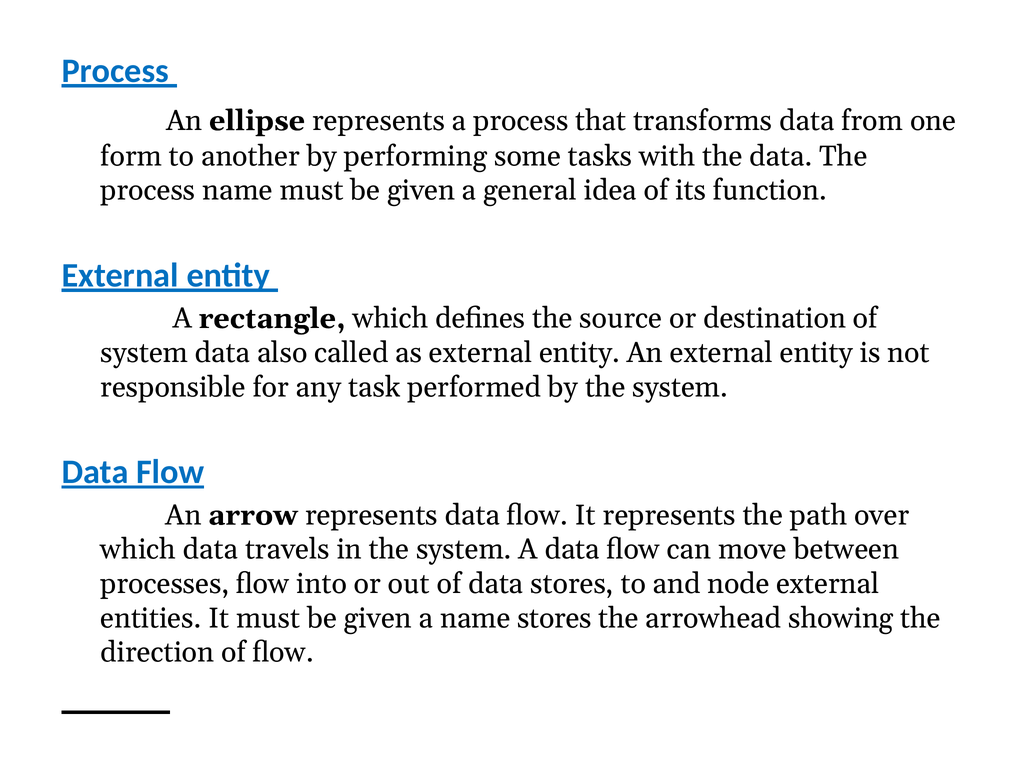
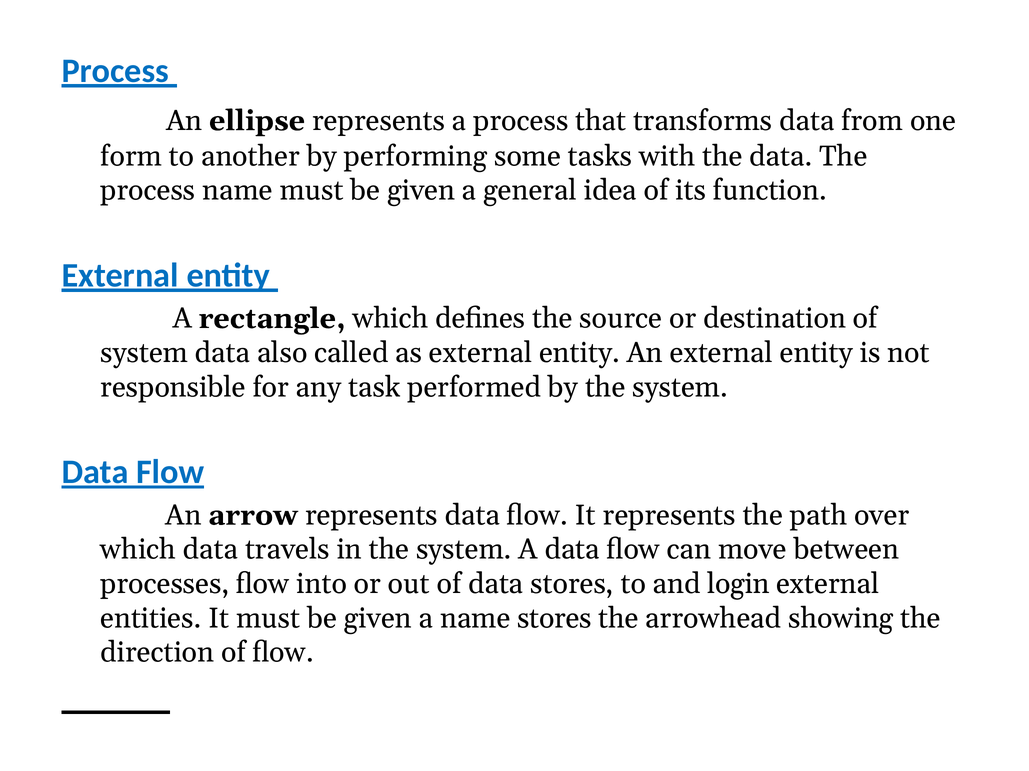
node: node -> login
